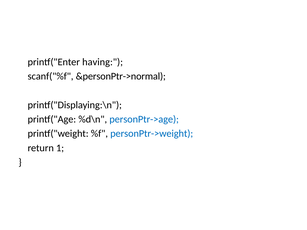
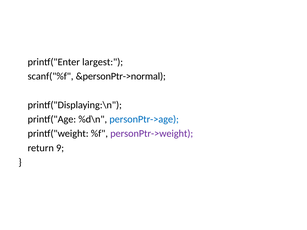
having: having -> largest
personPtr->weight colour: blue -> purple
1: 1 -> 9
